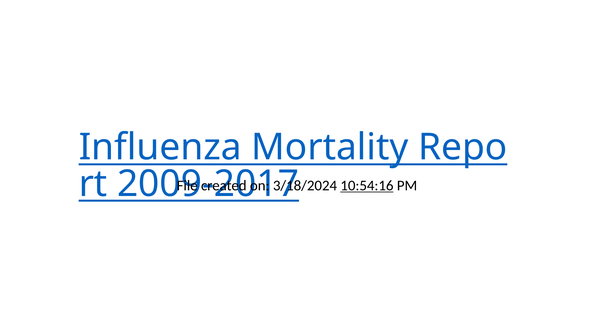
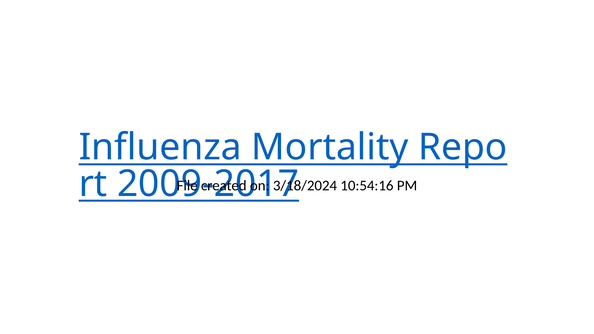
10:54:16 underline: present -> none
